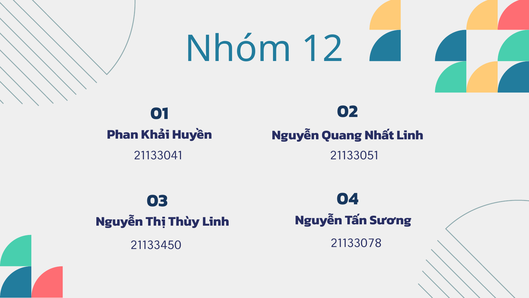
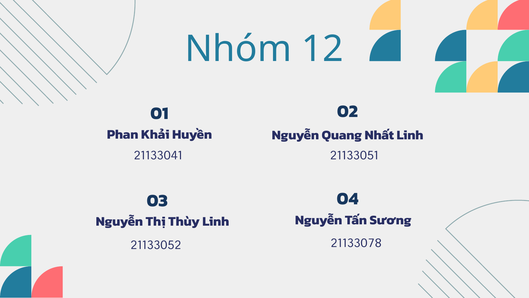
21133450: 21133450 -> 21133052
